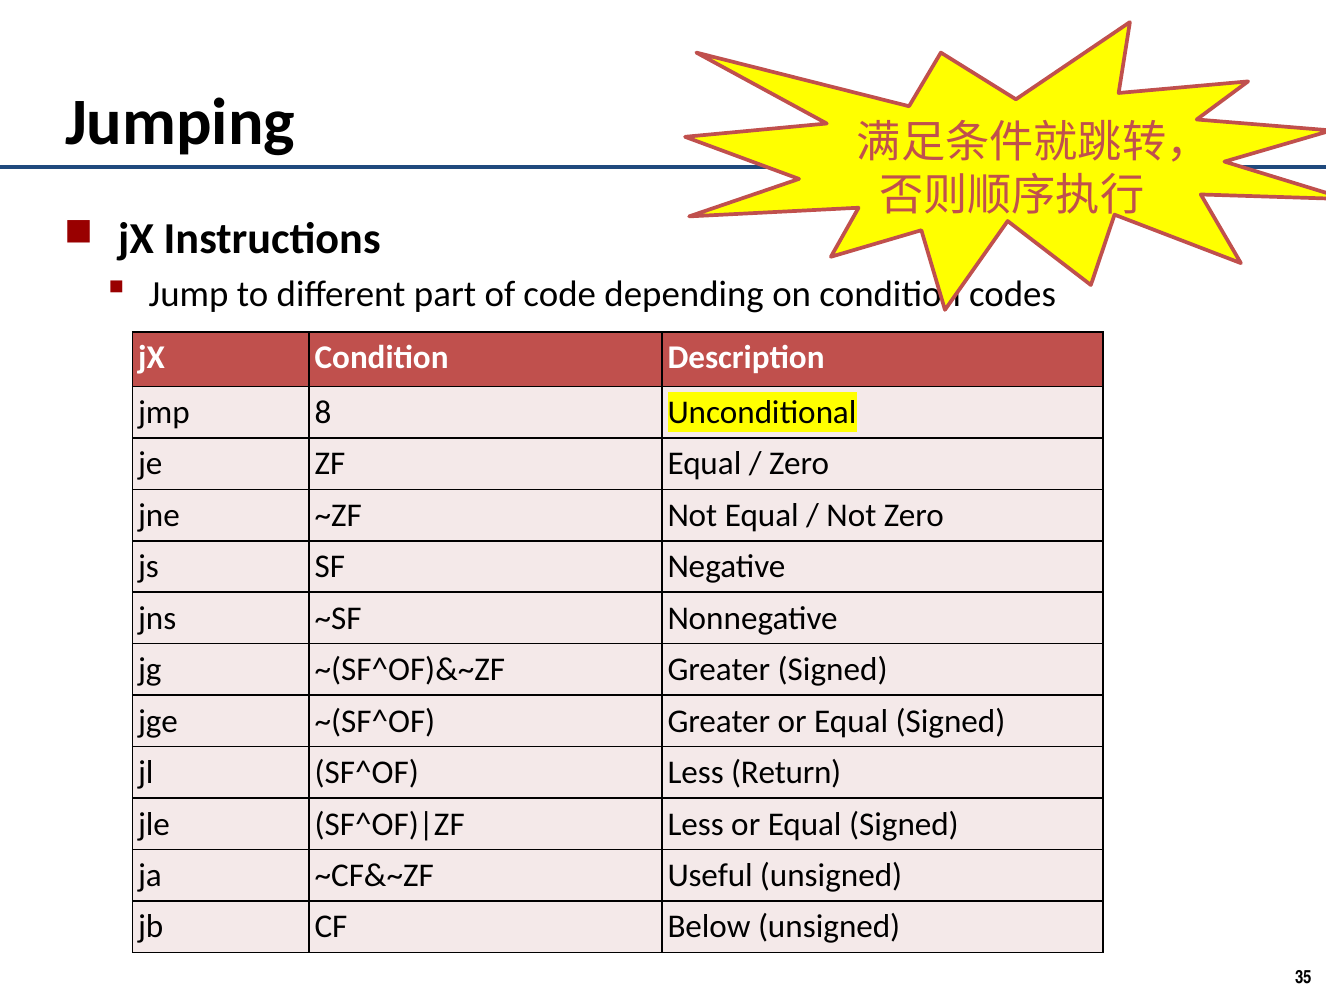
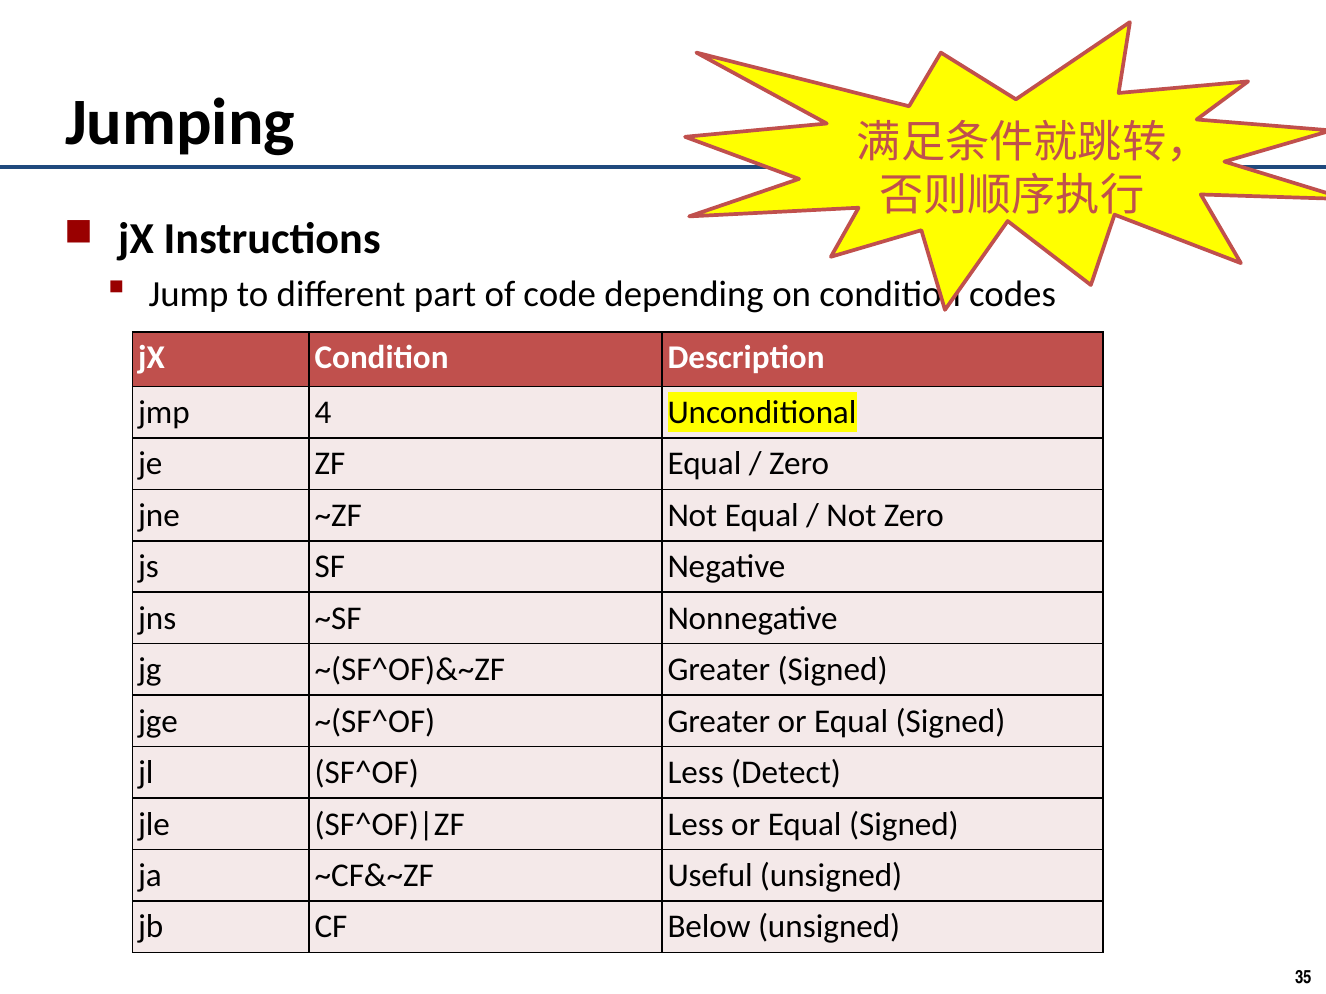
8: 8 -> 4
Return: Return -> Detect
